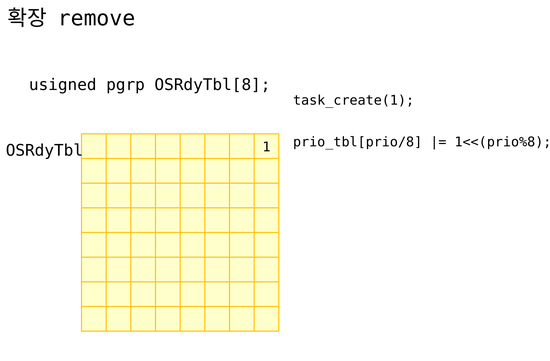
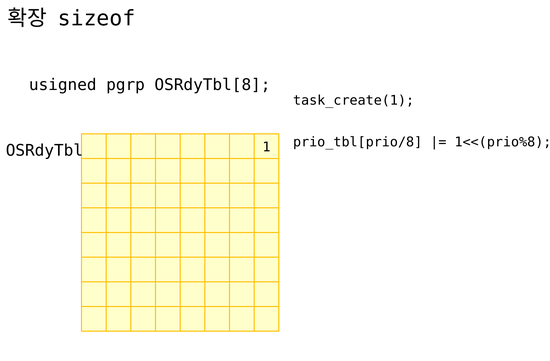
remove: remove -> sizeof
